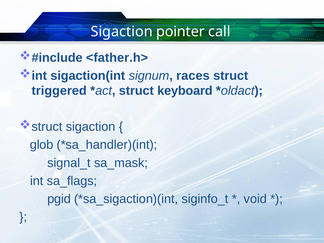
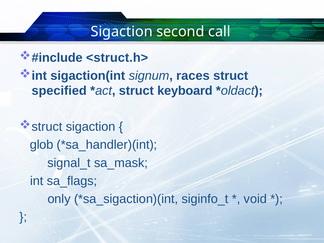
pointer: pointer -> second
<father.h>: <father.h> -> <struct.h>
triggered: triggered -> specified
pgid: pgid -> only
